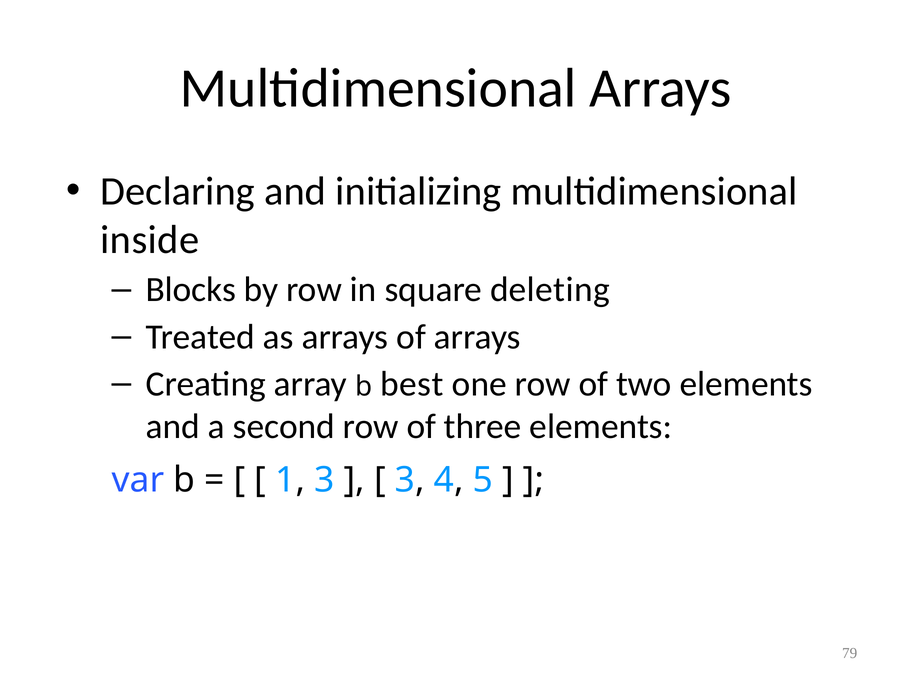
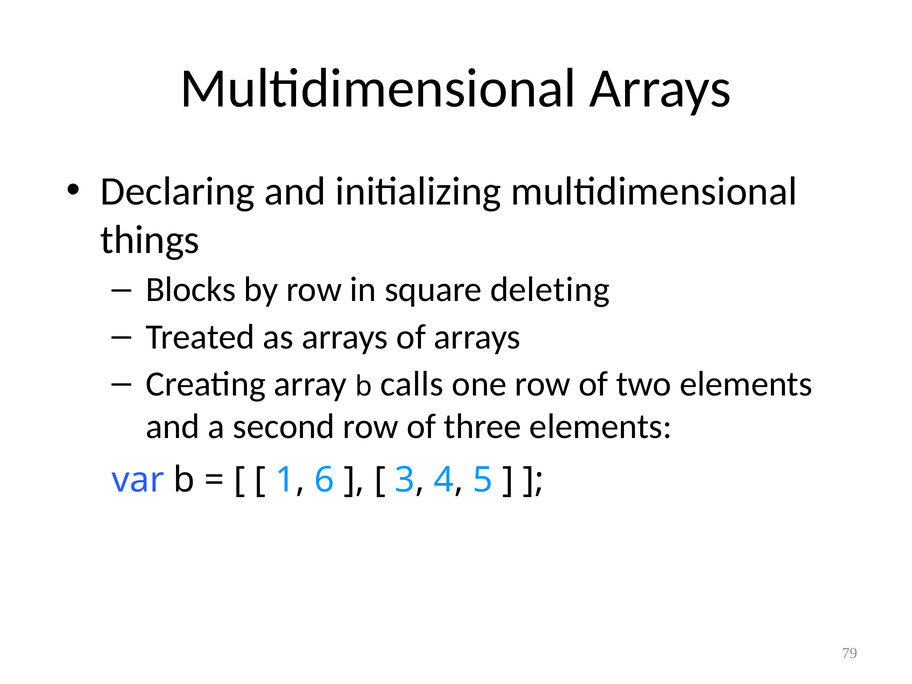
inside: inside -> things
best: best -> calls
1 3: 3 -> 6
